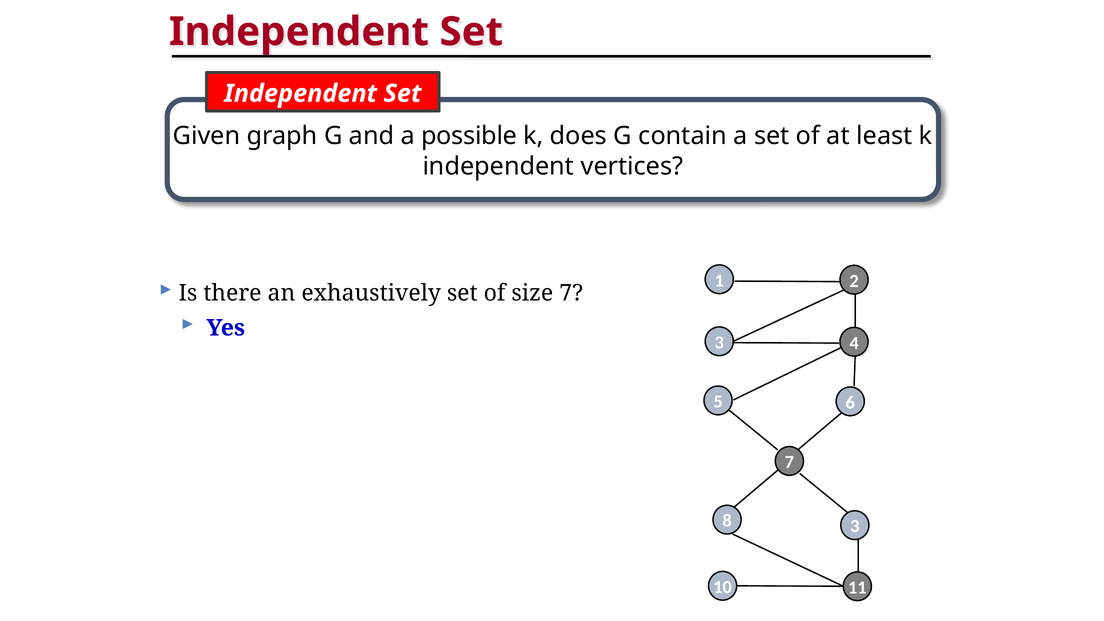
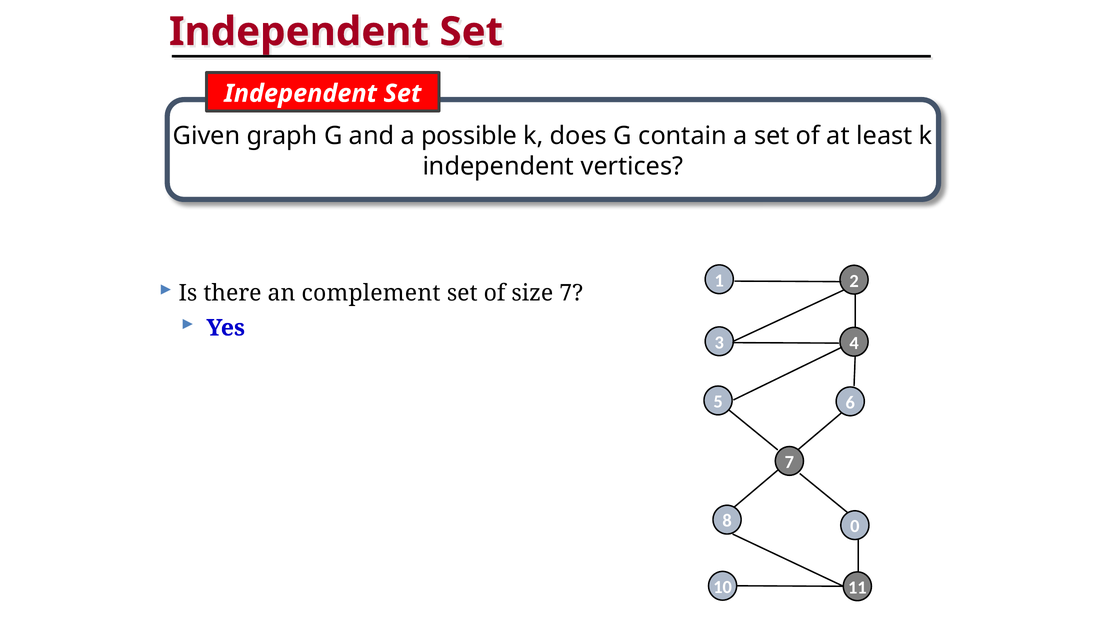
exhaustively: exhaustively -> complement
8 3: 3 -> 0
